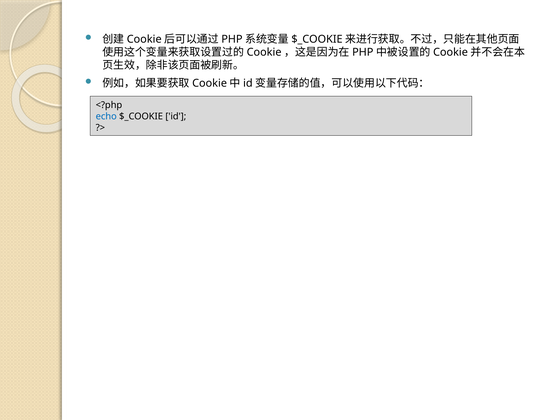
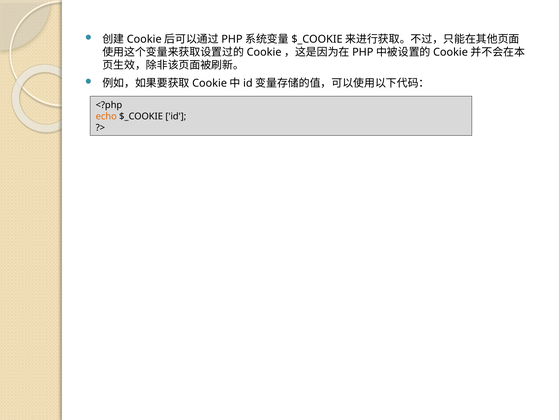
echo colour: blue -> orange
